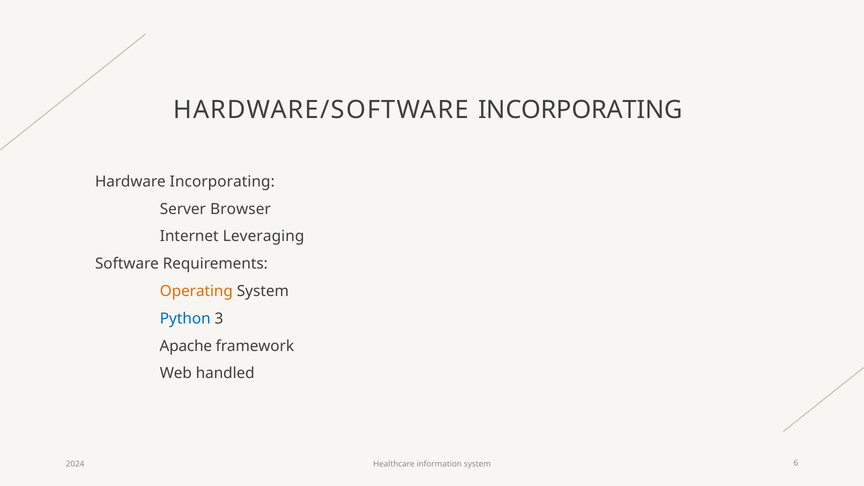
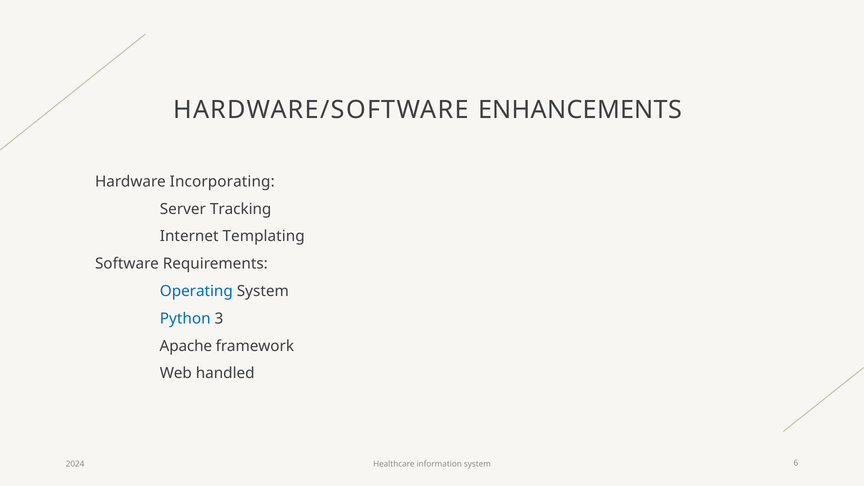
HARDWARE/SOFTWARE INCORPORATING: INCORPORATING -> ENHANCEMENTS
Browser: Browser -> Tracking
Leveraging: Leveraging -> Templating
Operating colour: orange -> blue
